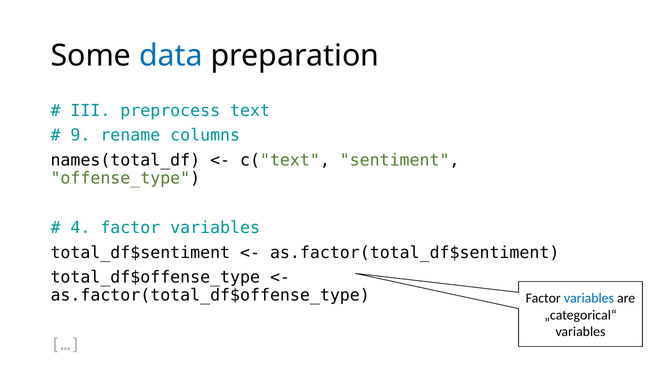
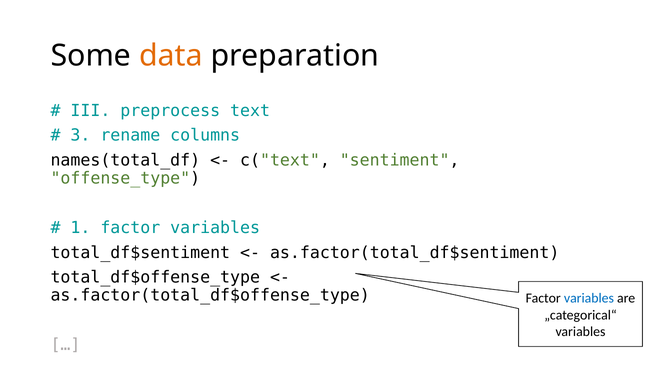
data colour: blue -> orange
9: 9 -> 3
4: 4 -> 1
